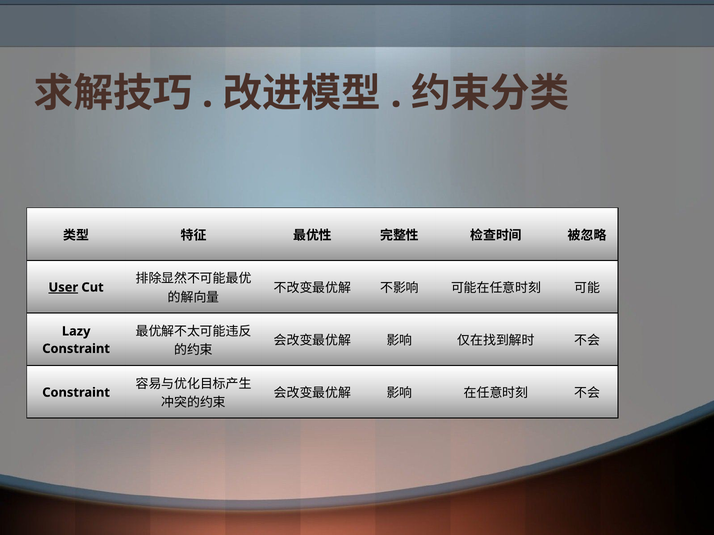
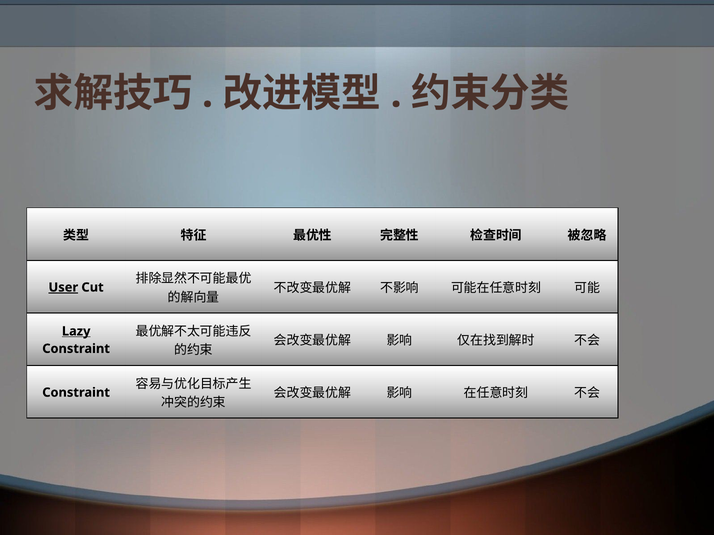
Lazy underline: none -> present
